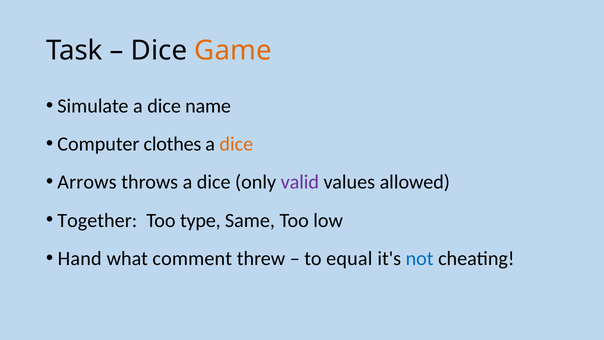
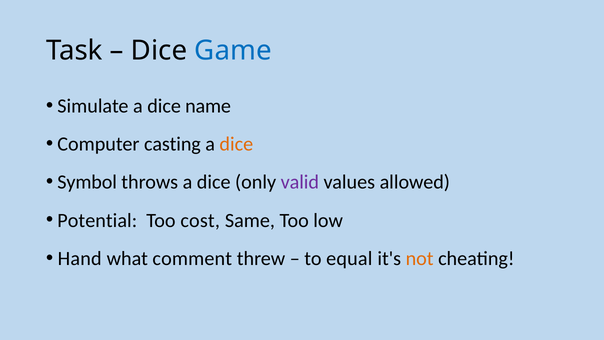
Game colour: orange -> blue
clothes: clothes -> casting
Arrows: Arrows -> Symbol
Together: Together -> Potential
type: type -> cost
not colour: blue -> orange
